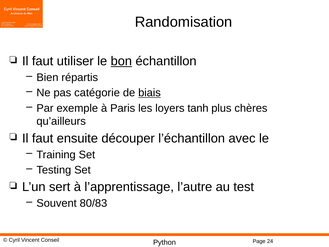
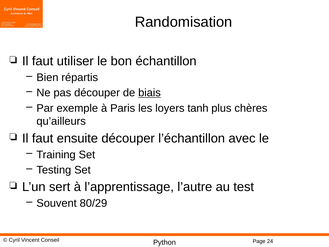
bon underline: present -> none
pas catégorie: catégorie -> découper
80/83: 80/83 -> 80/29
